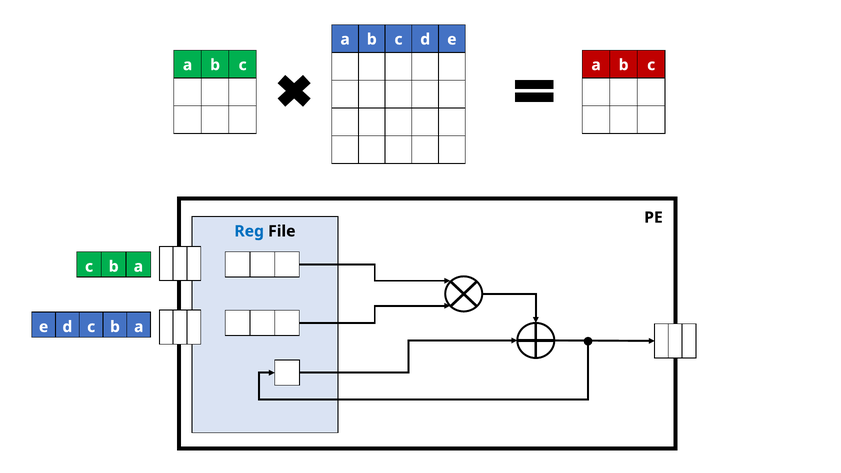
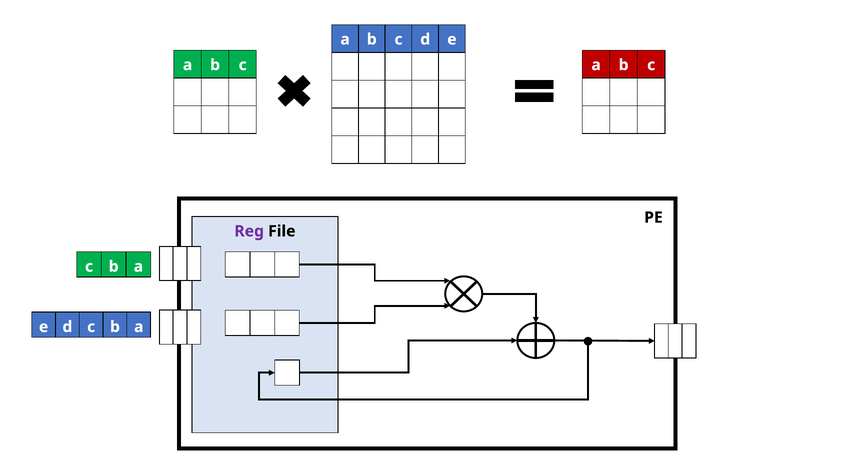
Reg colour: blue -> purple
